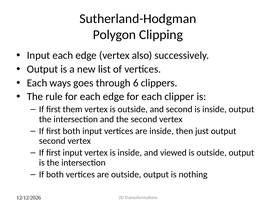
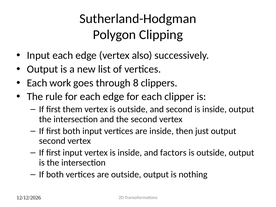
ways: ways -> work
6: 6 -> 8
viewed: viewed -> factors
